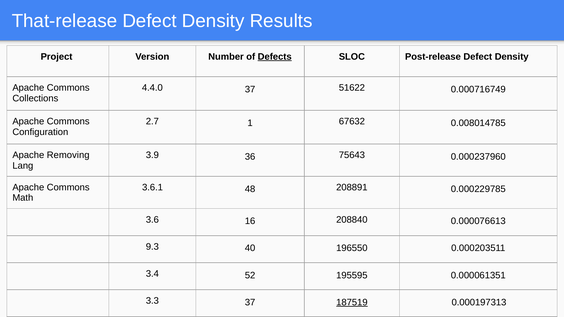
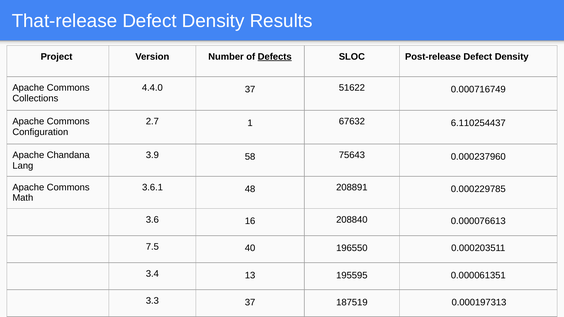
0.008014785: 0.008014785 -> 6.110254437
Removing: Removing -> Chandana
36: 36 -> 58
9.3: 9.3 -> 7.5
52: 52 -> 13
187519 underline: present -> none
